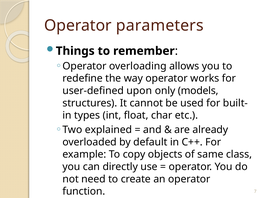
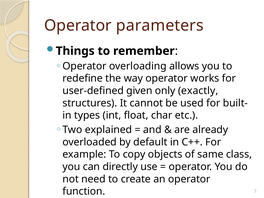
upon: upon -> given
models: models -> exactly
